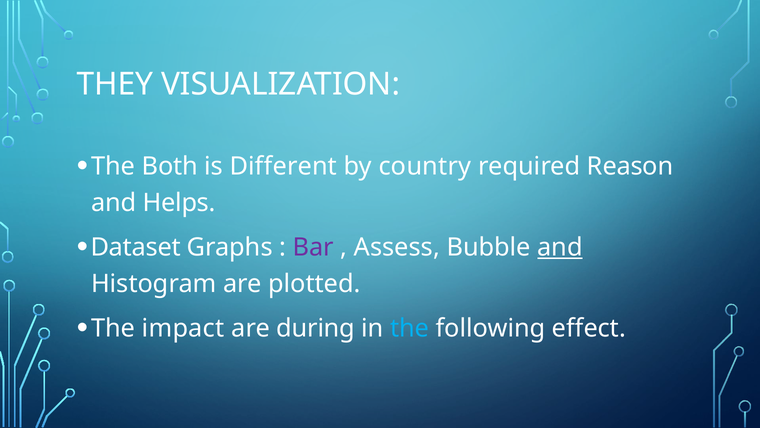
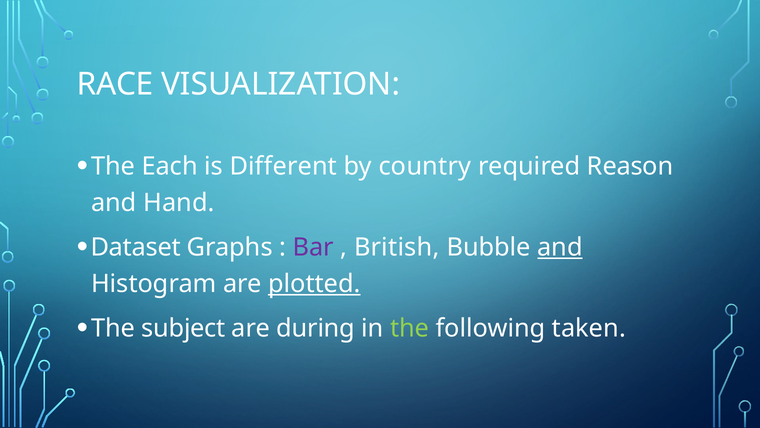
THEY: THEY -> RACE
Both: Both -> Each
Helps: Helps -> Hand
Assess: Assess -> British
plotted underline: none -> present
impact: impact -> subject
the at (410, 328) colour: light blue -> light green
effect: effect -> taken
